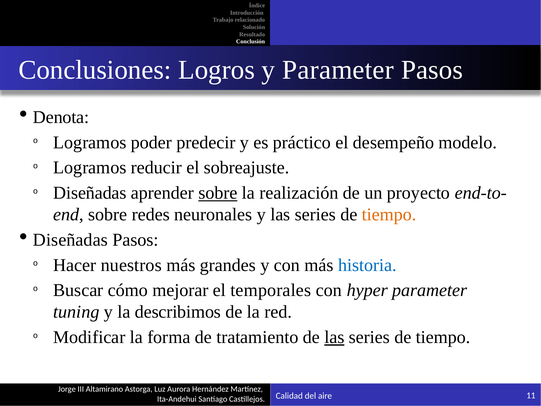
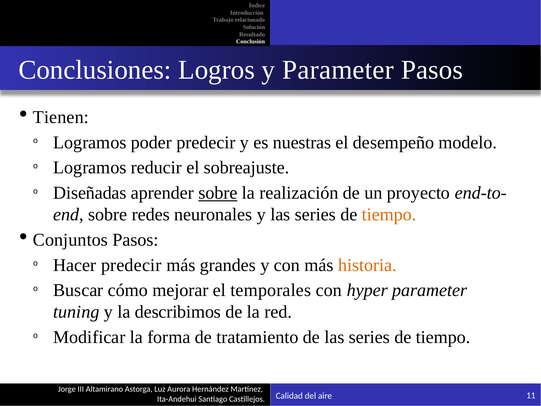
Denota: Denota -> Tienen
práctico: práctico -> nuestras
Diseñadas at (70, 240): Diseñadas -> Conjuntos
Hacer nuestros: nuestros -> predecir
historia colour: blue -> orange
las at (334, 337) underline: present -> none
